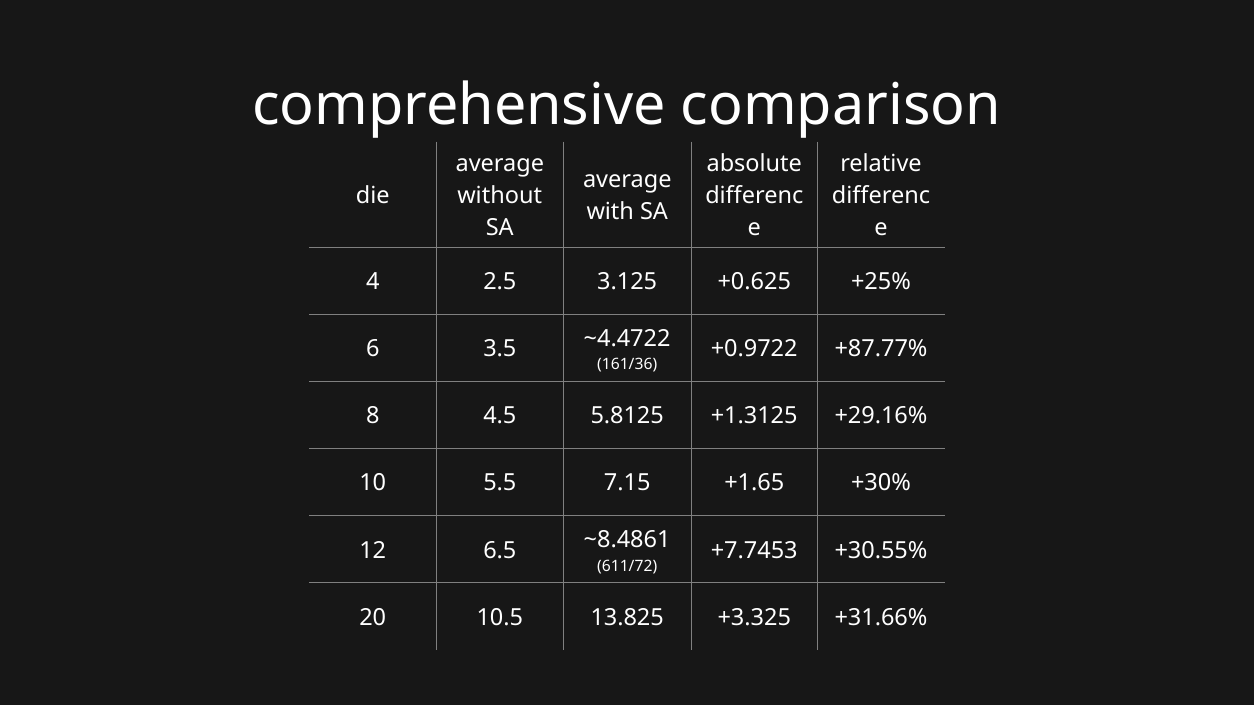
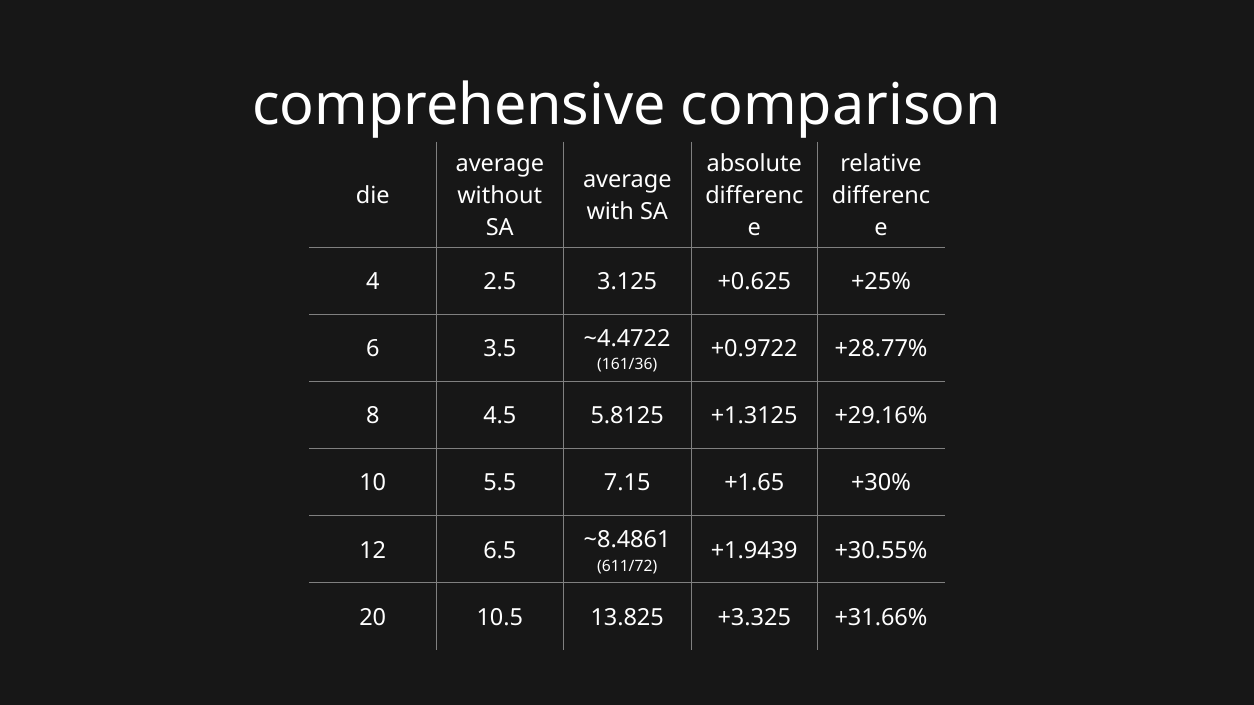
+87.77%: +87.77% -> +28.77%
+7.7453: +7.7453 -> +1.9439
